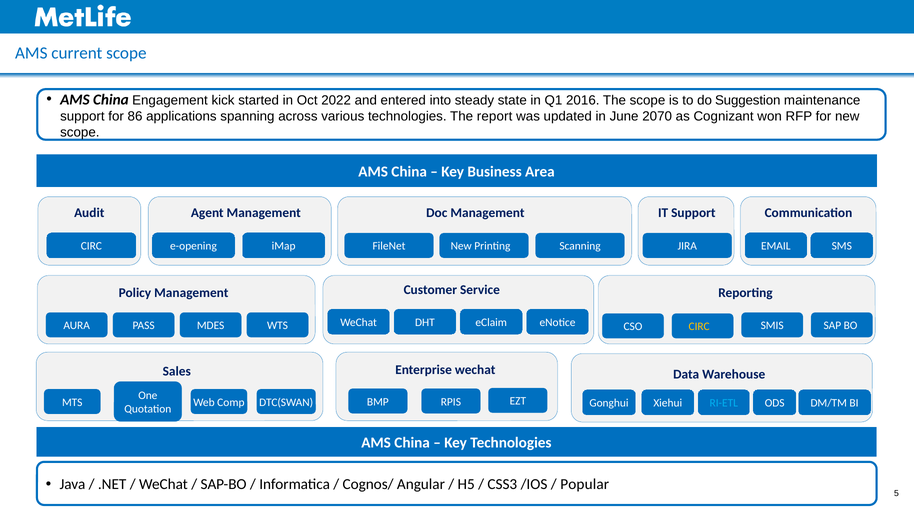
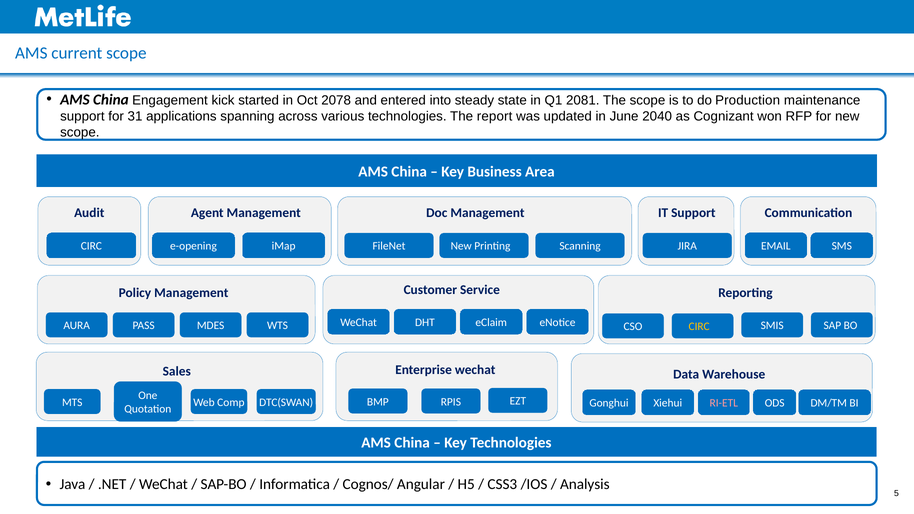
2022: 2022 -> 2078
2016: 2016 -> 2081
Suggestion: Suggestion -> Production
86: 86 -> 31
2070: 2070 -> 2040
RI-ETL colour: light blue -> pink
Popular: Popular -> Analysis
